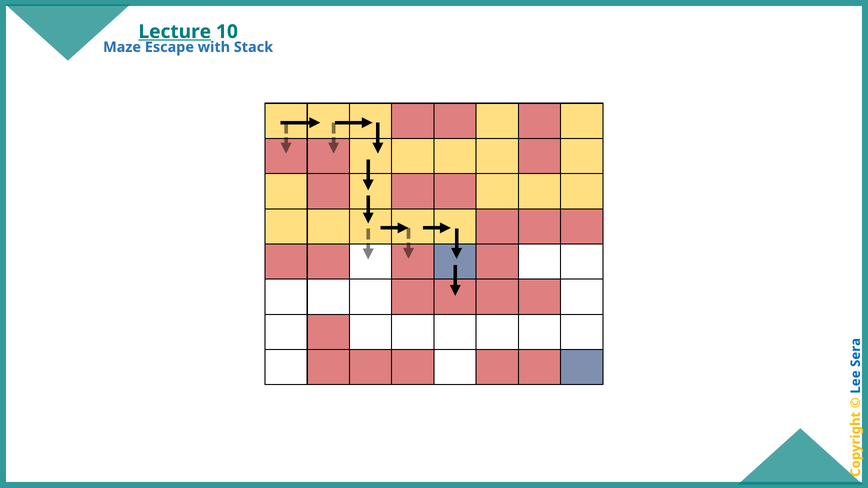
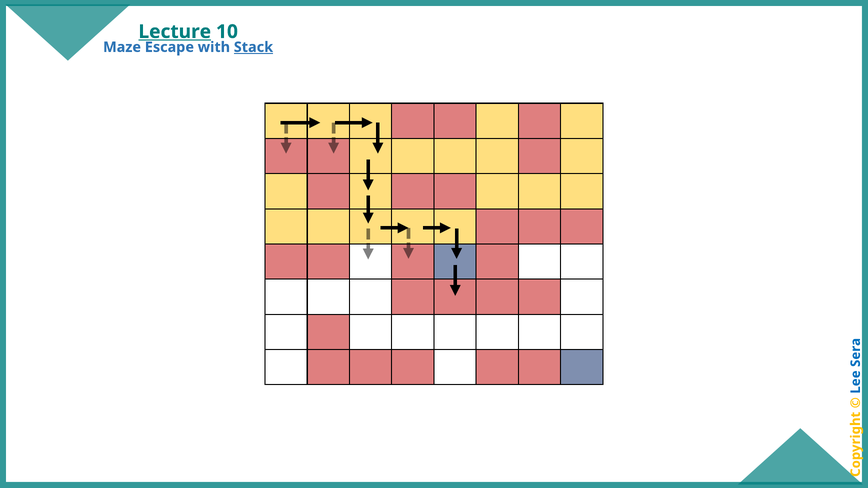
Stack underline: none -> present
